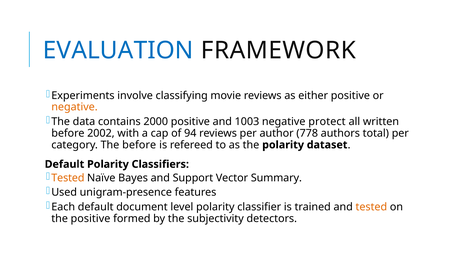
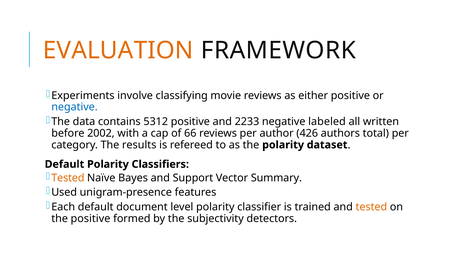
EVALUATION colour: blue -> orange
negative at (74, 107) colour: orange -> blue
2000: 2000 -> 5312
1003: 1003 -> 2233
protect: protect -> labeled
94: 94 -> 66
778: 778 -> 426
The before: before -> results
